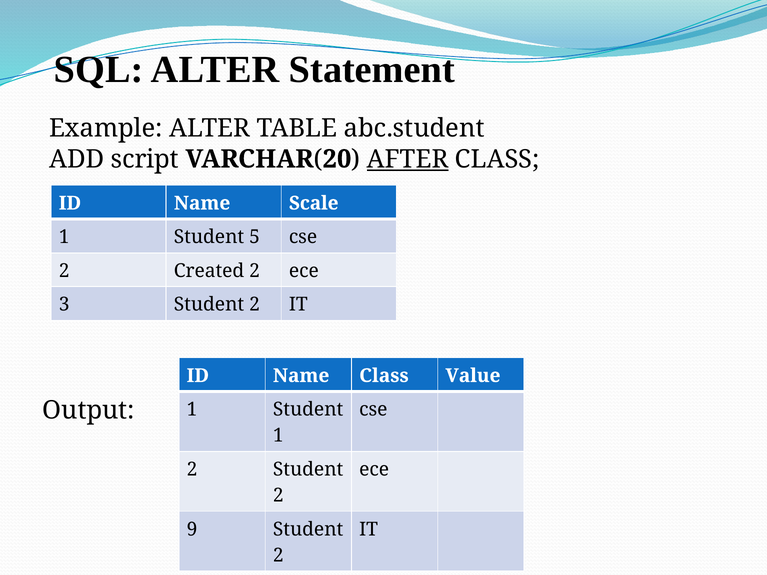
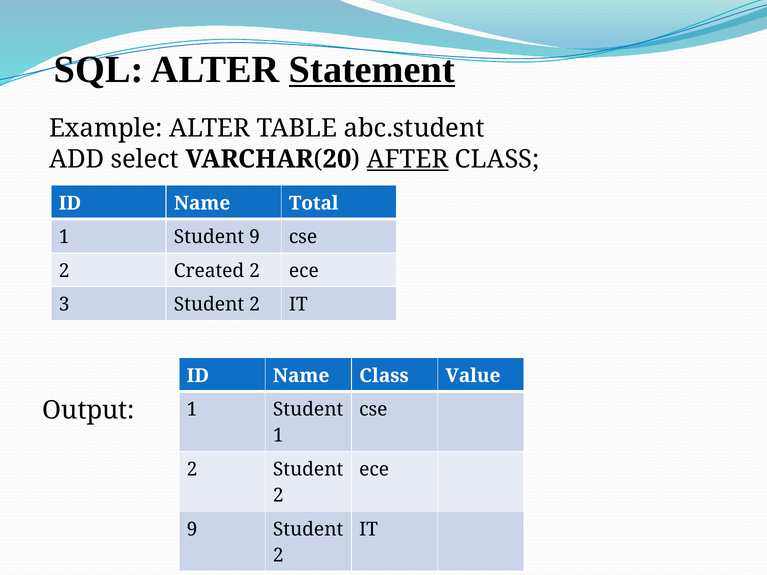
Statement underline: none -> present
script: script -> select
Scale: Scale -> Total
Student 5: 5 -> 9
